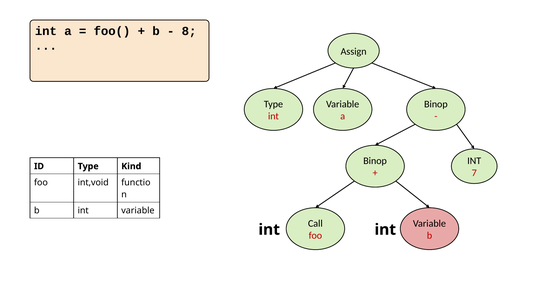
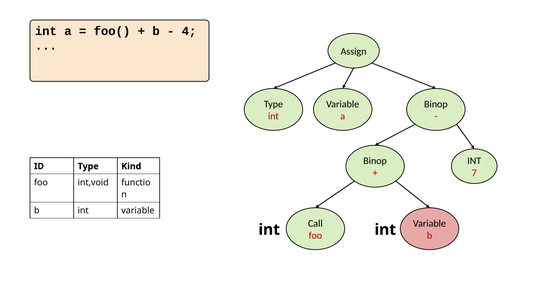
8: 8 -> 4
